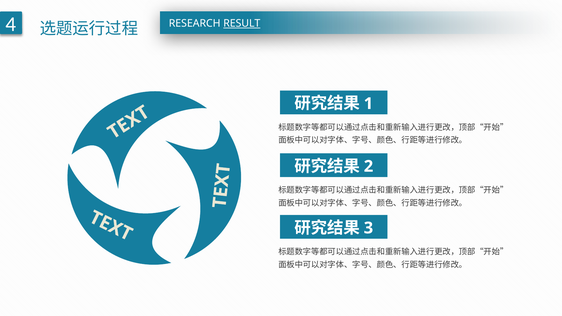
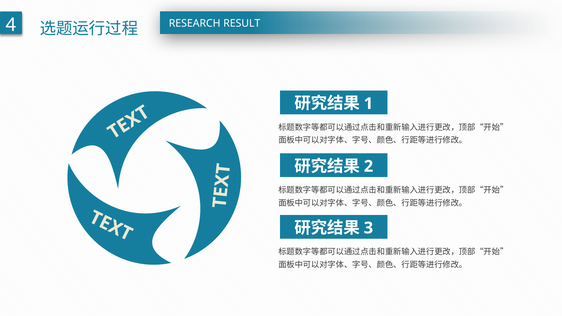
RESULT underline: present -> none
